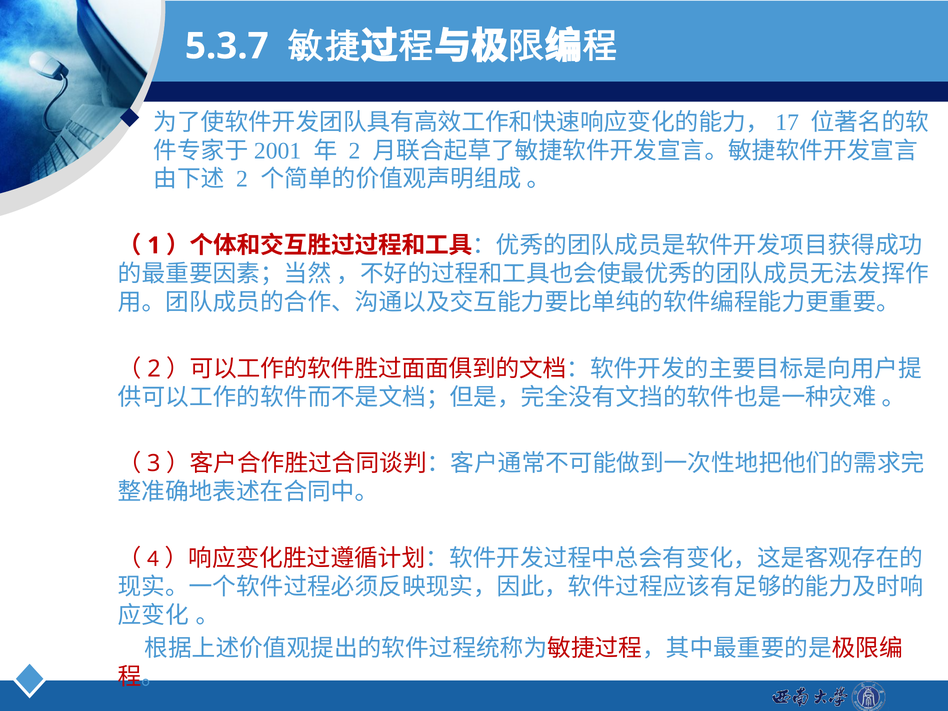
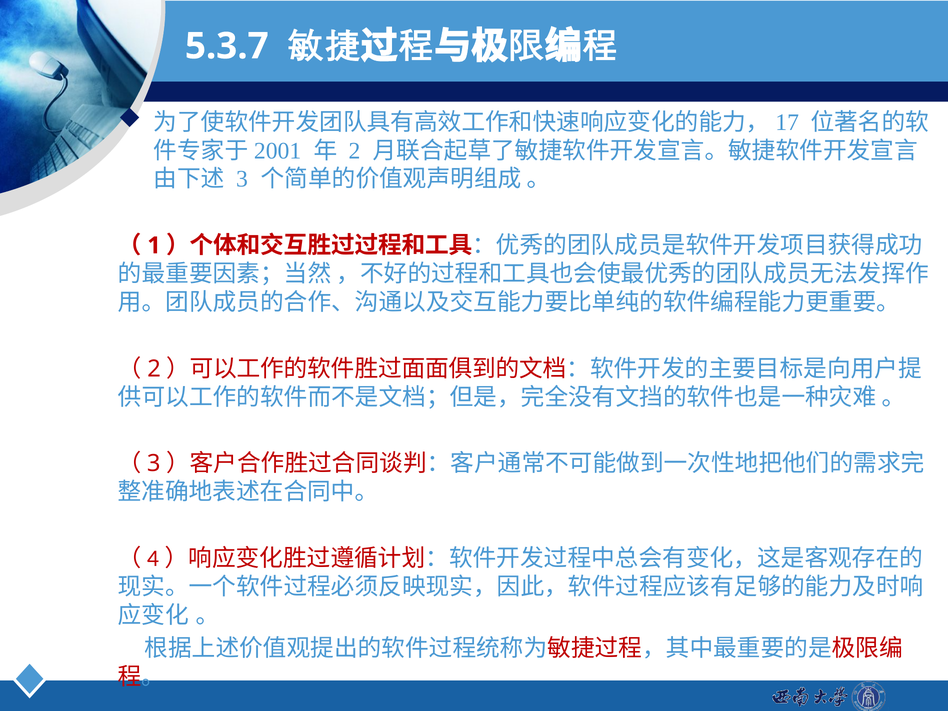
2 at (242, 179): 2 -> 3
